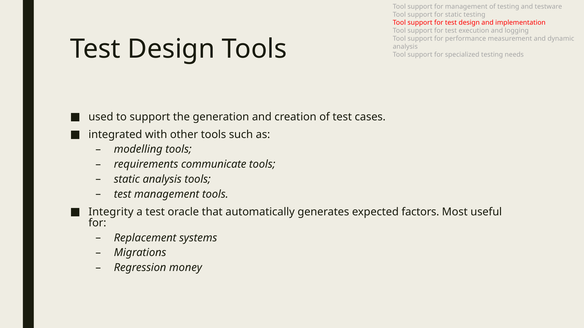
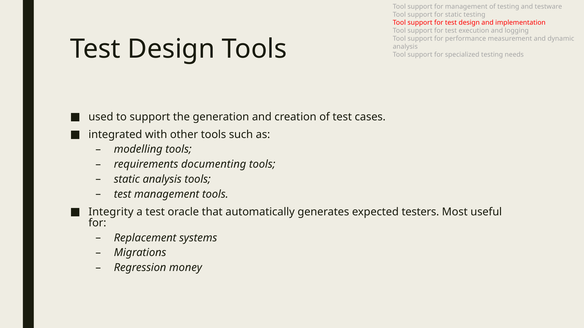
communicate: communicate -> documenting
factors: factors -> testers
